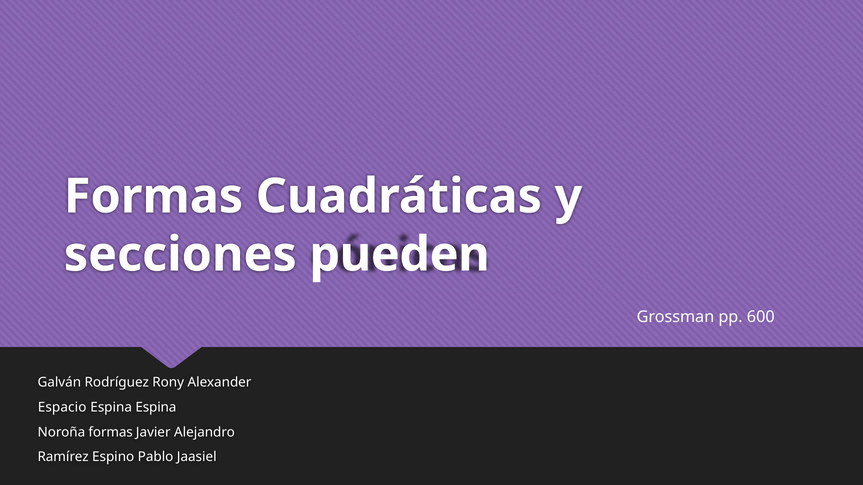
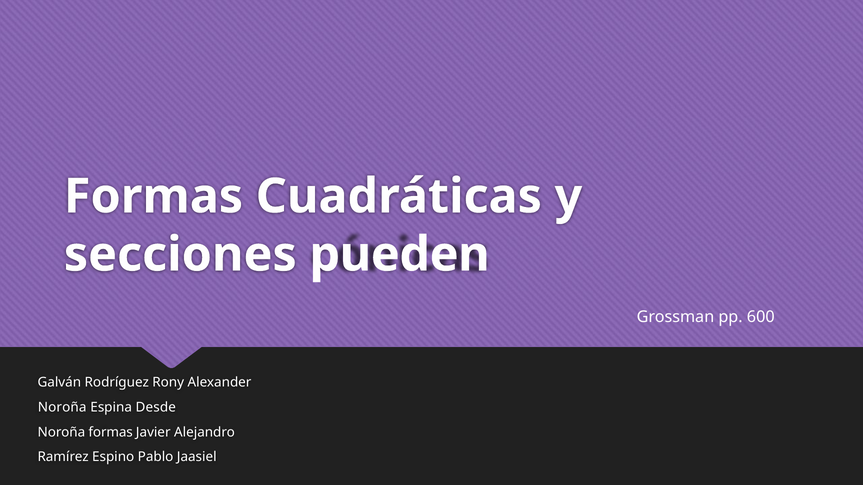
Espacio at (62, 408): Espacio -> Noroña
Espina Espina: Espina -> Desde
